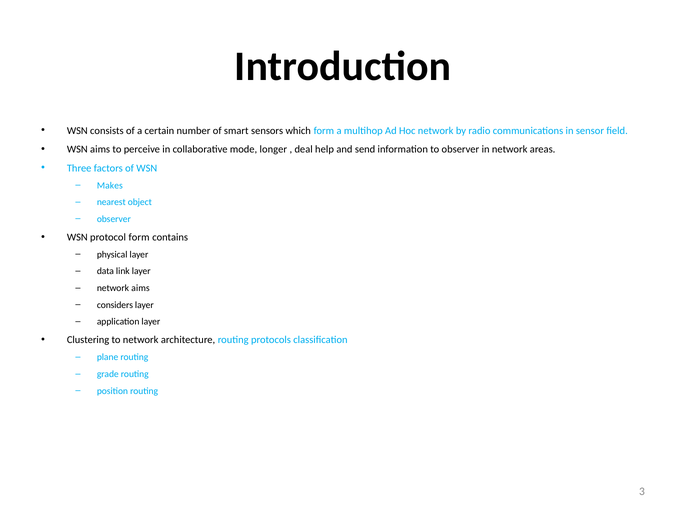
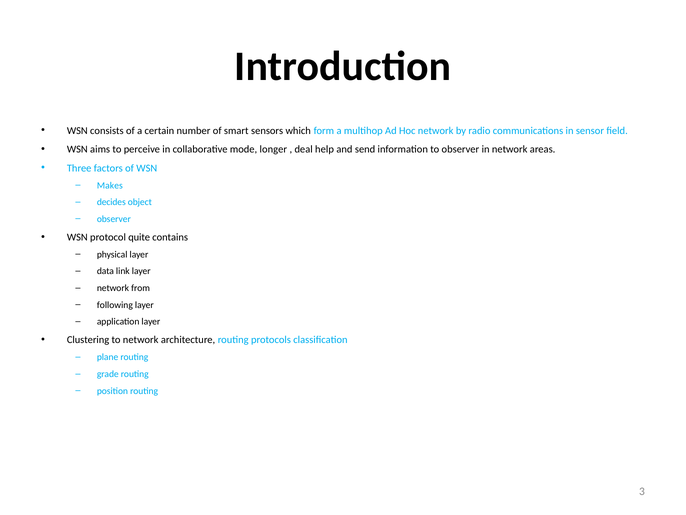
nearest: nearest -> decides
protocol form: form -> quite
network aims: aims -> from
considers: considers -> following
